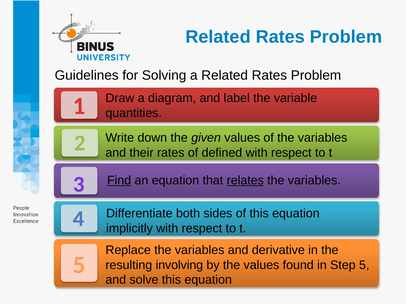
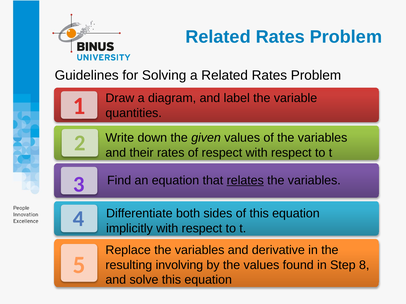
of defined: defined -> respect
Find underline: present -> none
Step 5: 5 -> 8
